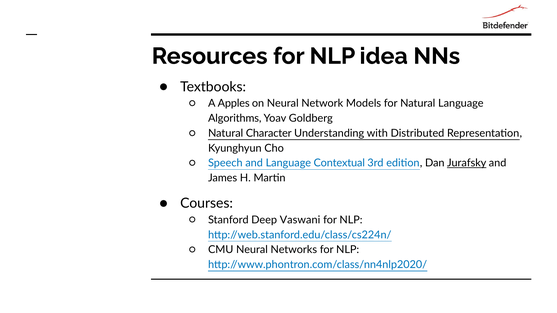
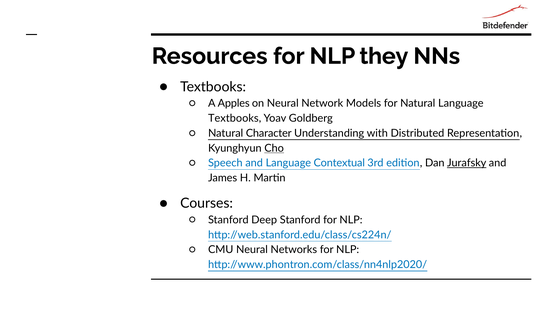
idea: idea -> they
Algorithms at (235, 118): Algorithms -> Textbooks
Cho underline: none -> present
Deep Vaswani: Vaswani -> Stanford
